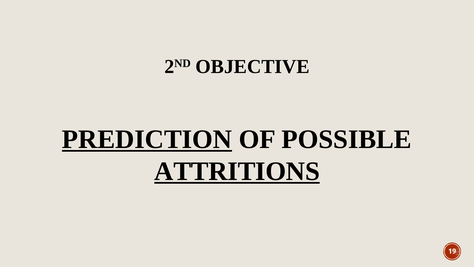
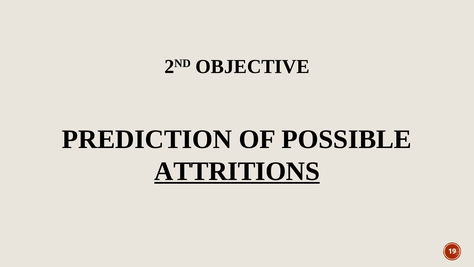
PREDICTION underline: present -> none
